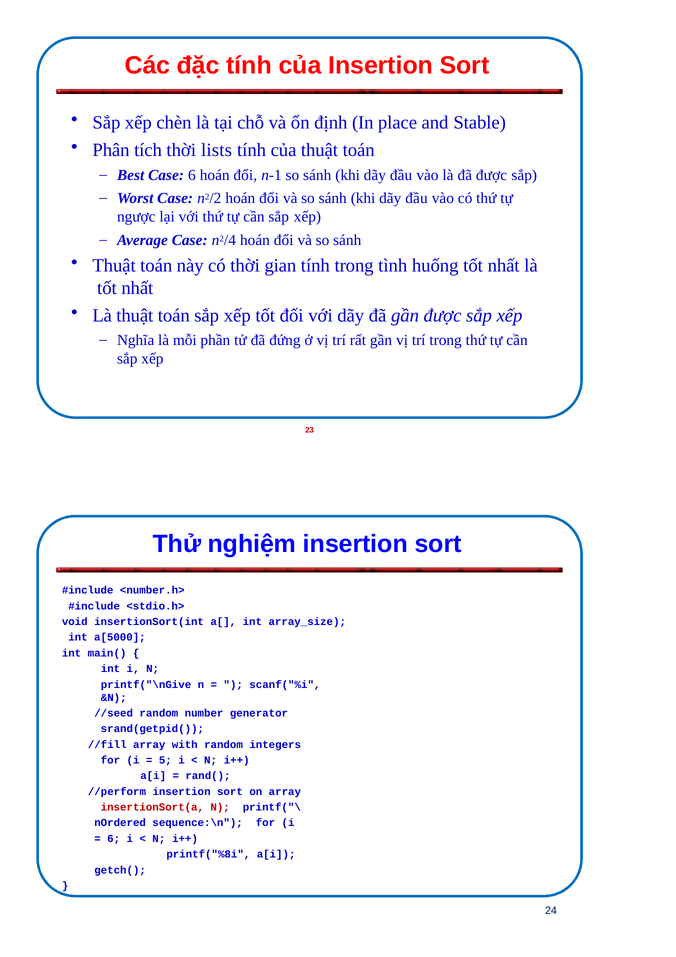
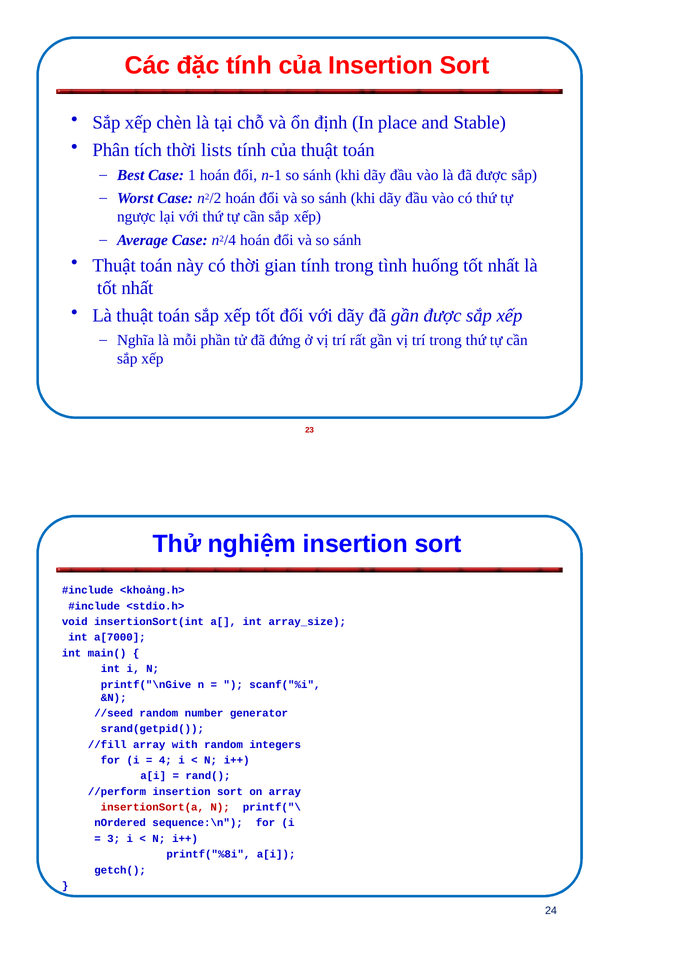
Case 6: 6 -> 1
<number.h>: <number.h> -> <khoảng.h>
a[5000: a[5000 -> a[7000
5: 5 -> 4
6 at (114, 838): 6 -> 3
